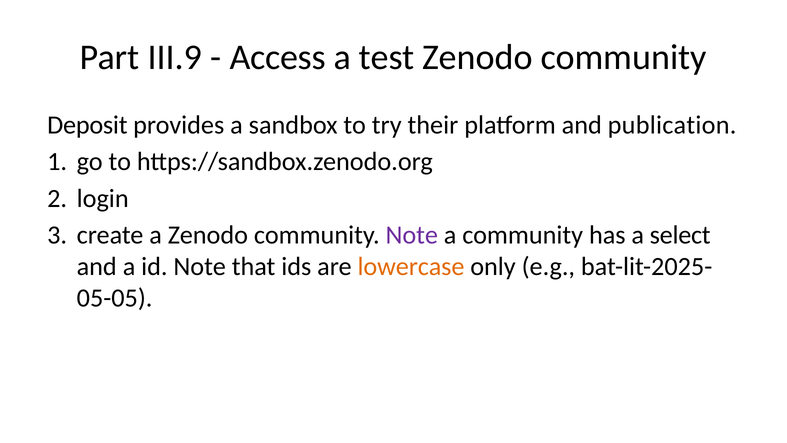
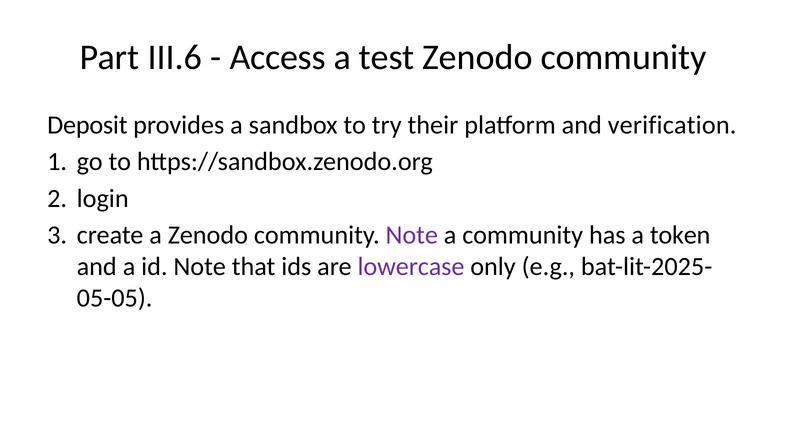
III.9: III.9 -> III.6
publication: publication -> verification
select: select -> token
lowercase colour: orange -> purple
